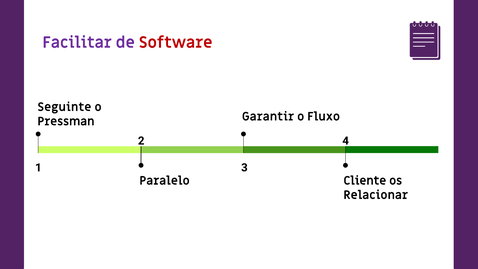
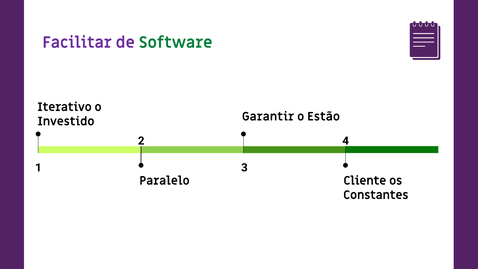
Software colour: red -> green
Seguinte: Seguinte -> Iterativo
Fluxo: Fluxo -> Estão
Pressman: Pressman -> Investido
Relacionar: Relacionar -> Constantes
